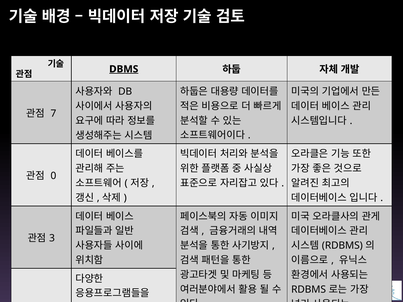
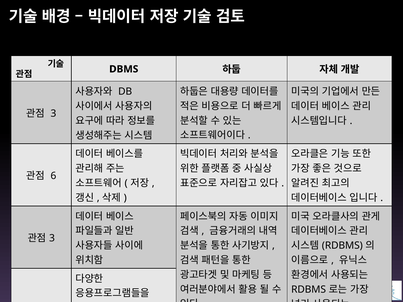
DBMS underline: present -> none
7 at (53, 114): 7 -> 3
0: 0 -> 6
